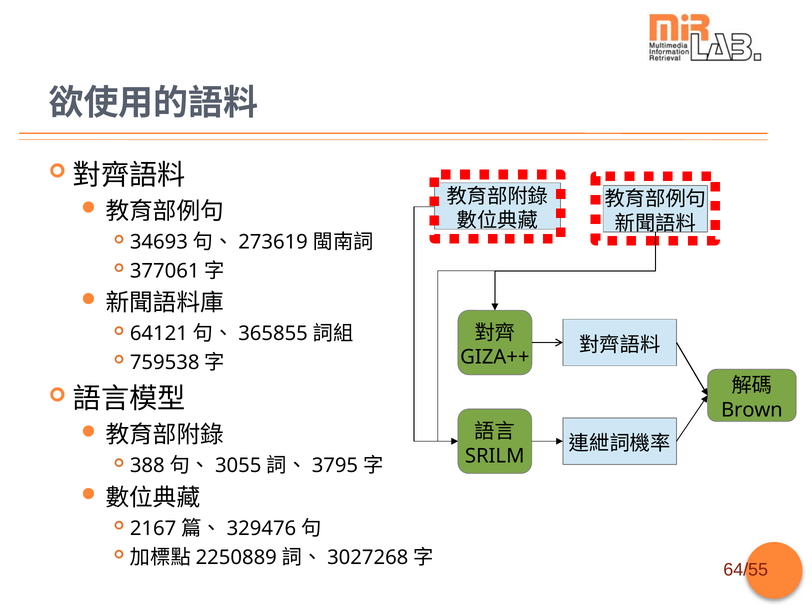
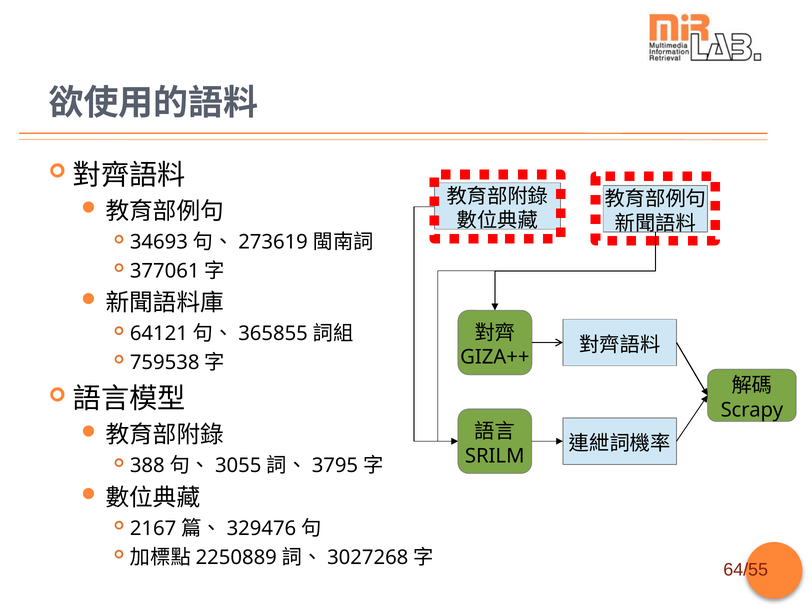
Brown: Brown -> Scrapy
